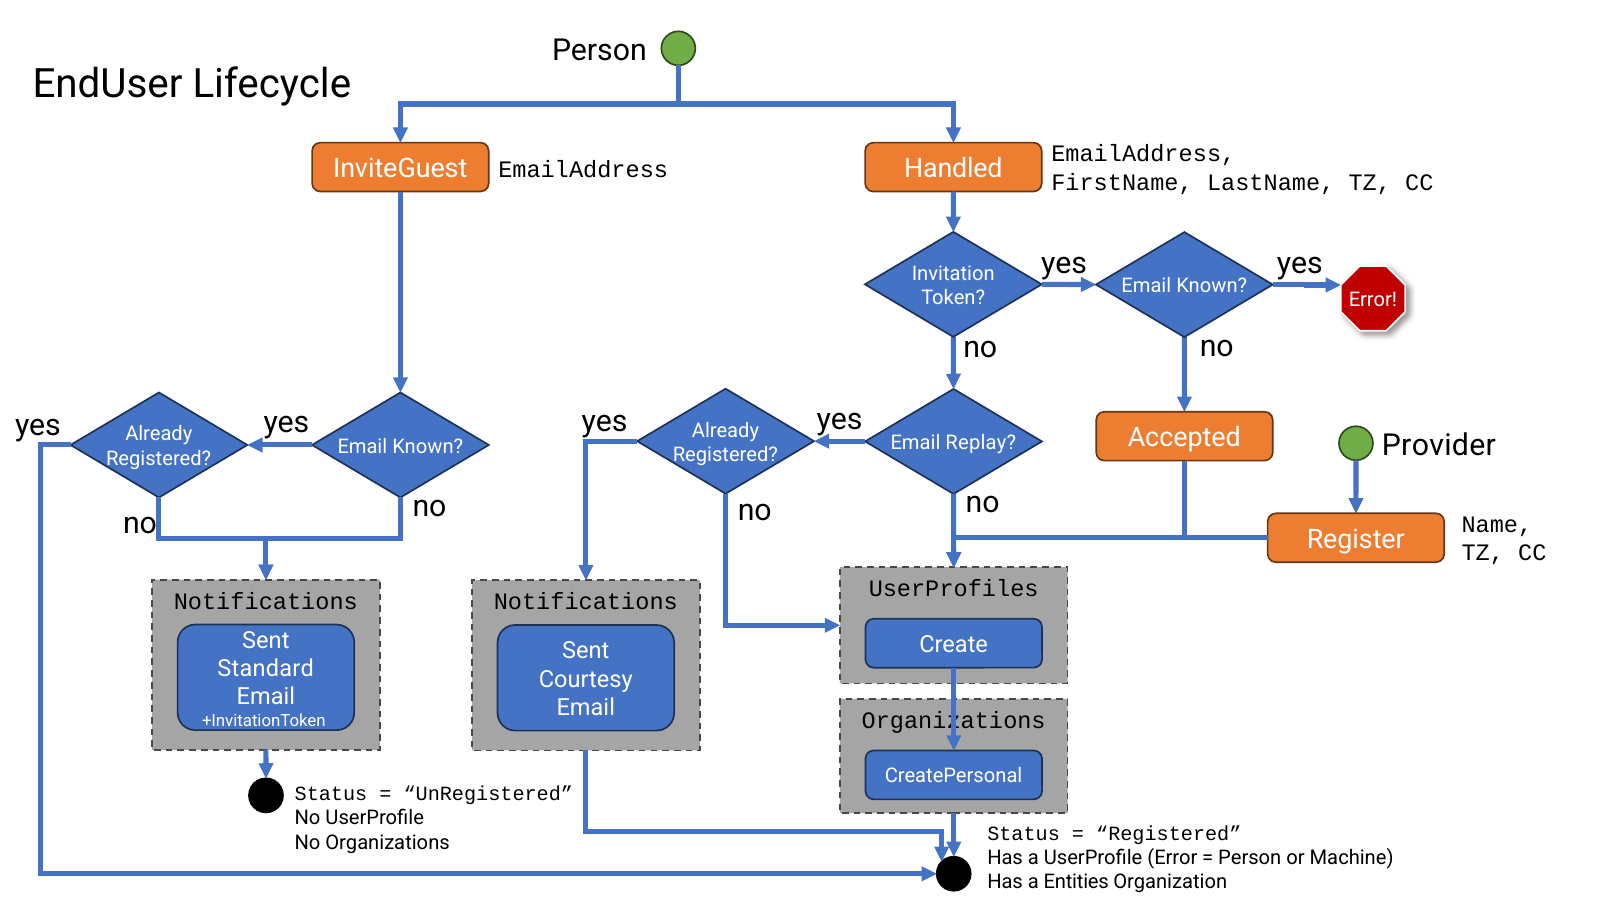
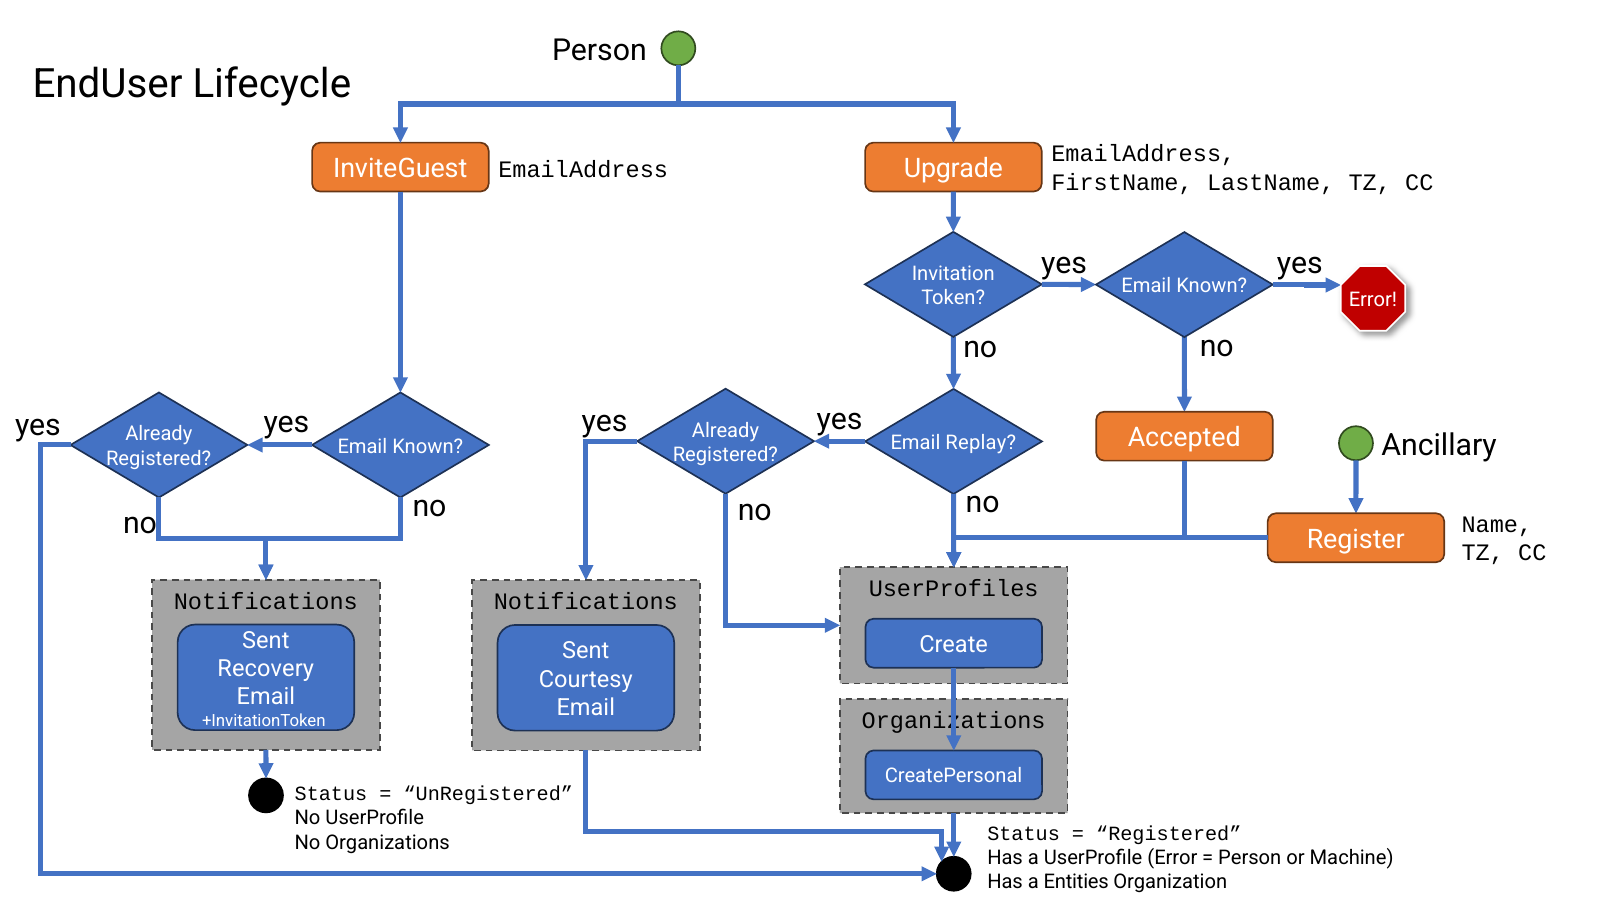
Handled: Handled -> Upgrade
Provider: Provider -> Ancillary
Standard: Standard -> Recovery
